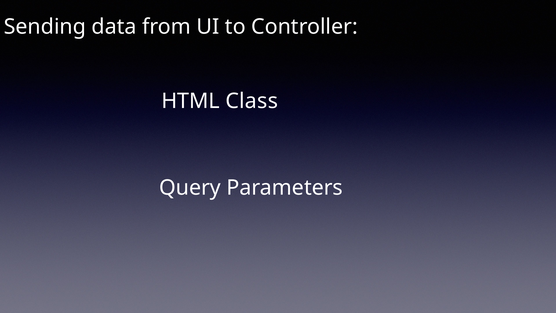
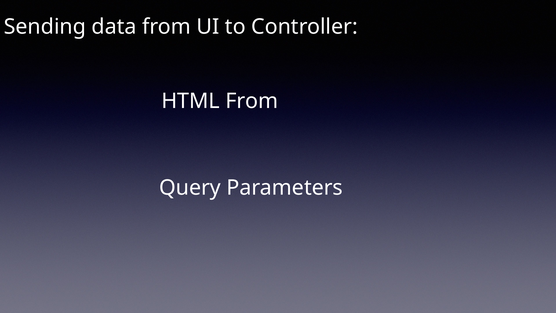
HTML Class: Class -> From
